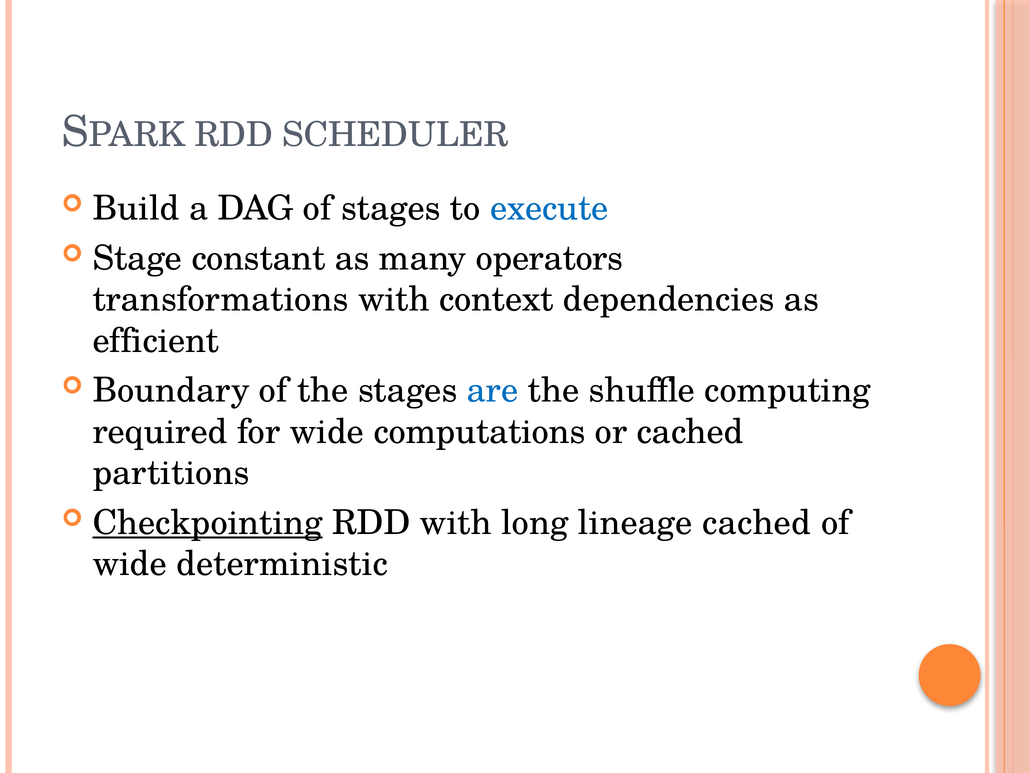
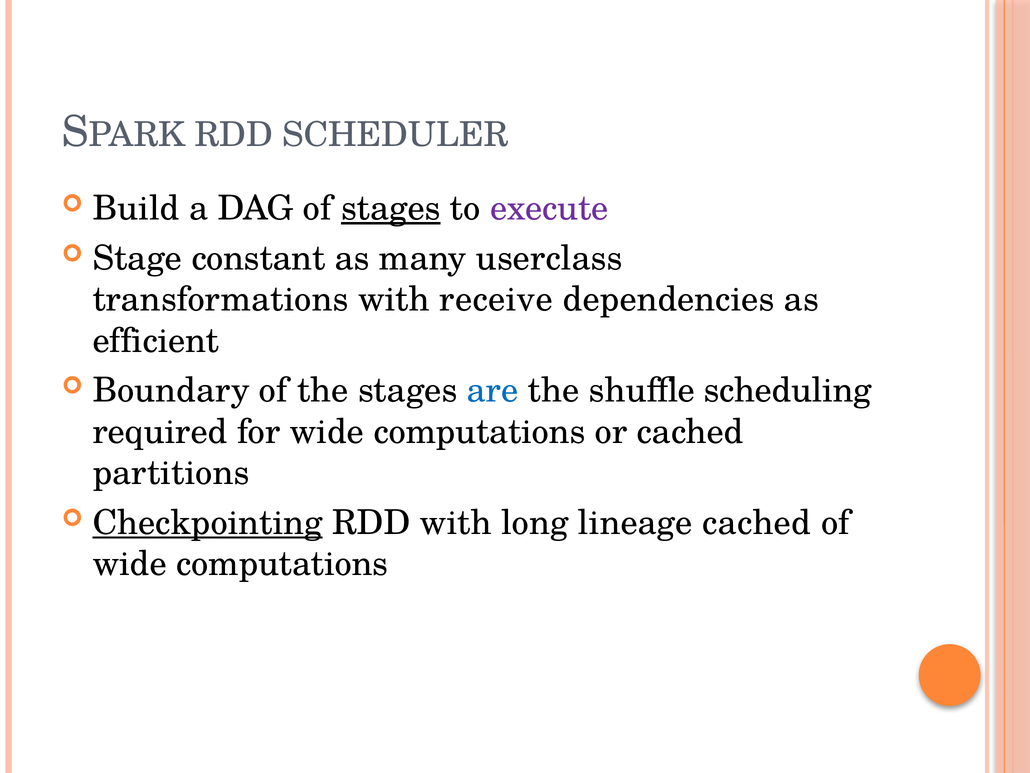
stages at (391, 208) underline: none -> present
execute colour: blue -> purple
operators: operators -> userclass
context: context -> receive
computing: computing -> scheduling
deterministic at (282, 564): deterministic -> computations
